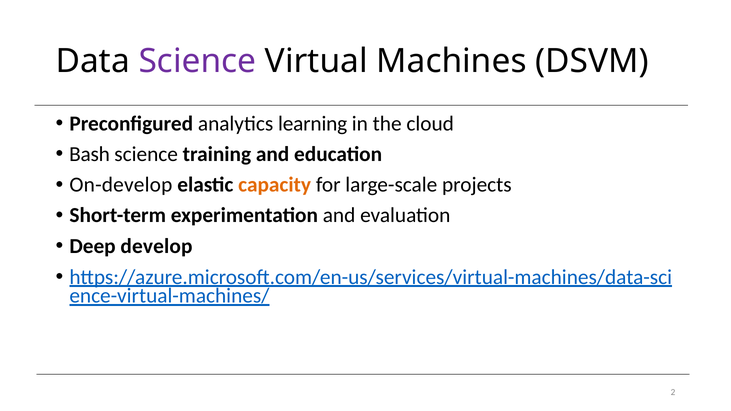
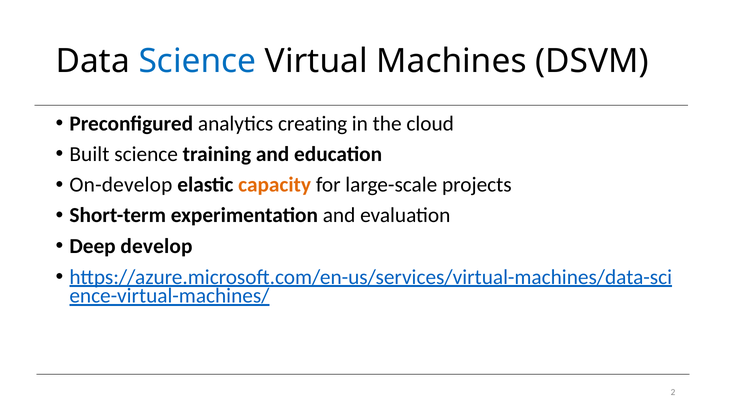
Science at (197, 61) colour: purple -> blue
learning: learning -> creating
Bash: Bash -> Built
